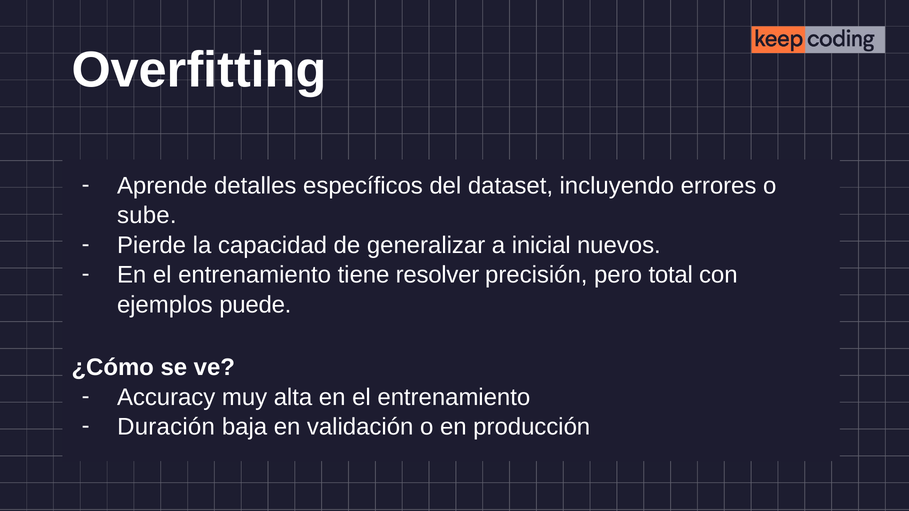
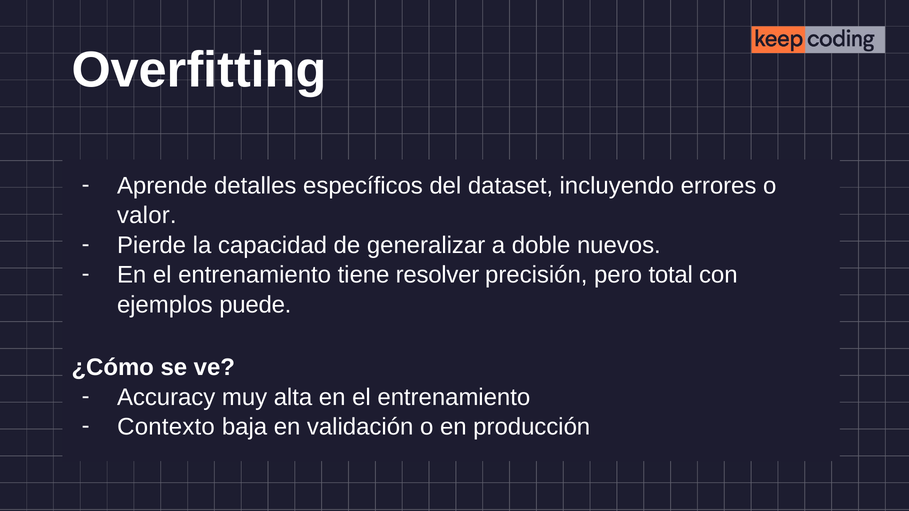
sube: sube -> valor
inicial: inicial -> doble
Duración: Duración -> Contexto
